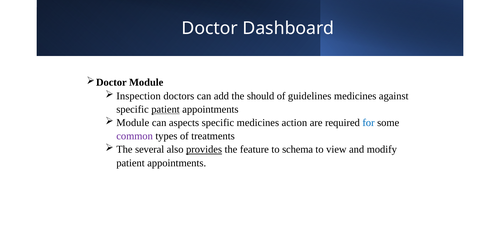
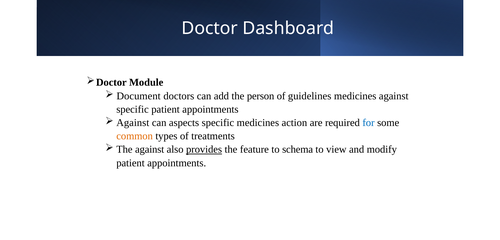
Inspection: Inspection -> Document
should: should -> person
patient at (166, 109) underline: present -> none
Module at (133, 123): Module -> Against
common colour: purple -> orange
The several: several -> against
